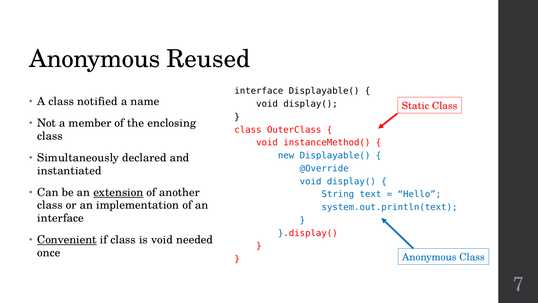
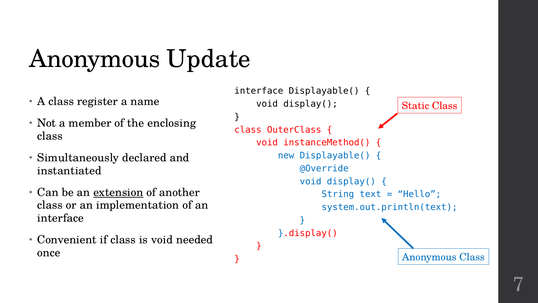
Reused: Reused -> Update
notified: notified -> register
Convenient underline: present -> none
